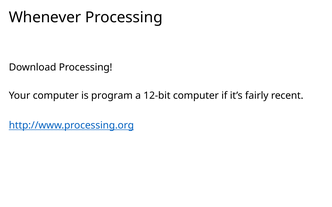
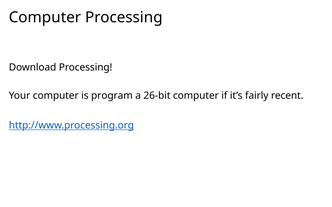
Whenever at (45, 17): Whenever -> Computer
12-bit: 12-bit -> 26-bit
